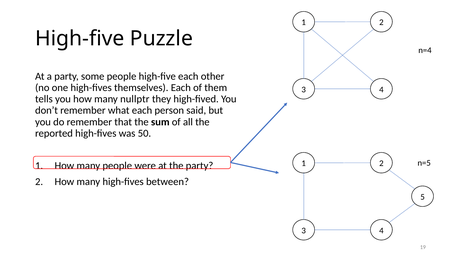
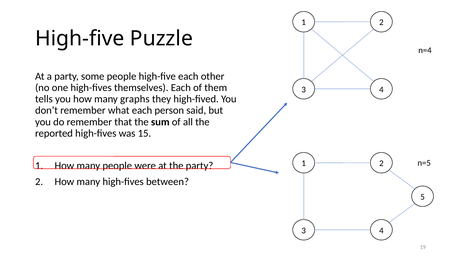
nullptr: nullptr -> graphs
50: 50 -> 15
